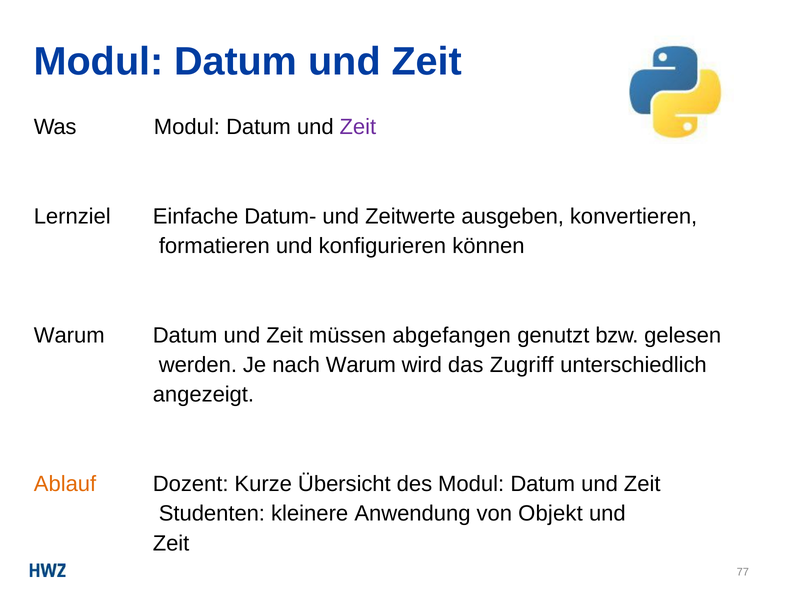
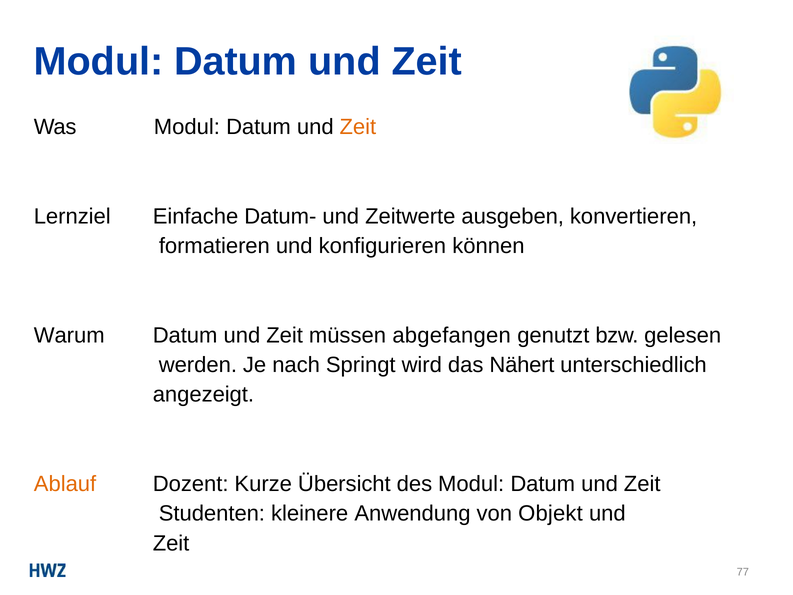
Zeit at (358, 127) colour: purple -> orange
nach Warum: Warum -> Springt
Zugriff: Zugriff -> Nähert
